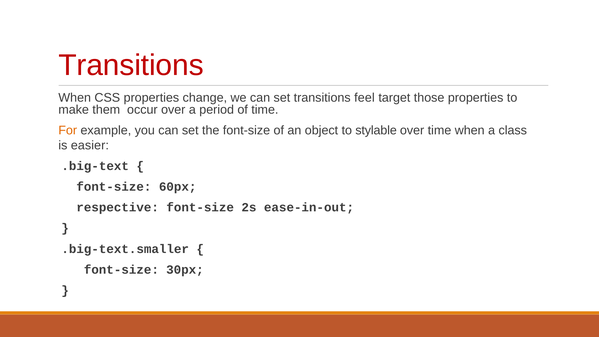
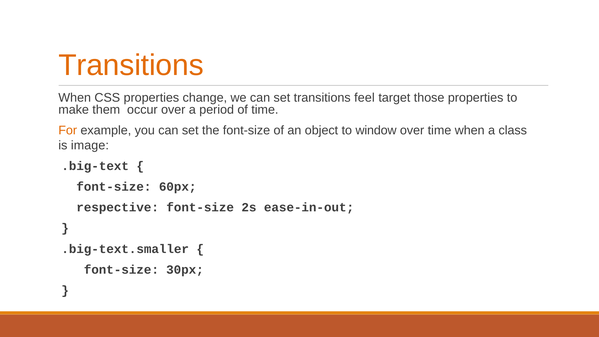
Transitions at (131, 65) colour: red -> orange
stylable: stylable -> window
easier: easier -> image
